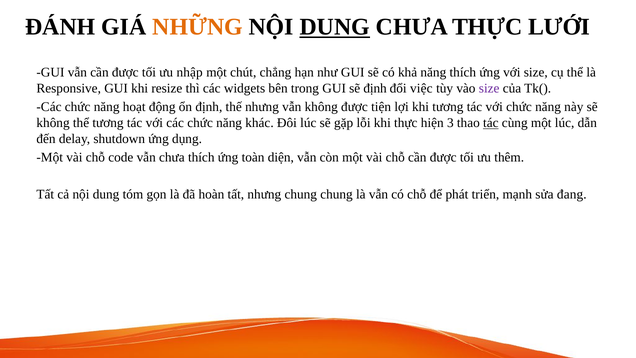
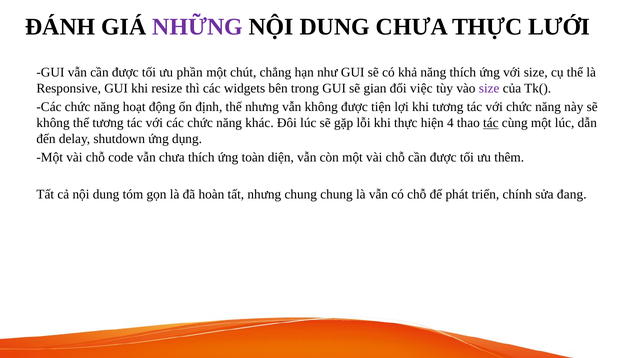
NHỮNG colour: orange -> purple
DUNG at (335, 27) underline: present -> none
nhập: nhập -> phần
sẽ định: định -> gian
3: 3 -> 4
mạnh: mạnh -> chính
